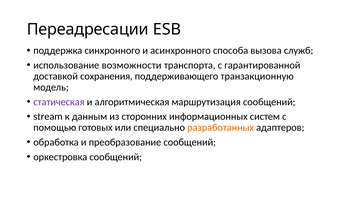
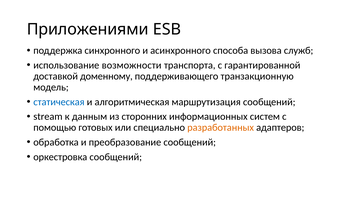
Переадресации: Переадресации -> Приложениями
сохранения: сохранения -> доменному
статическая colour: purple -> blue
